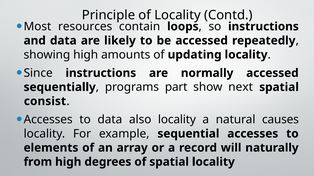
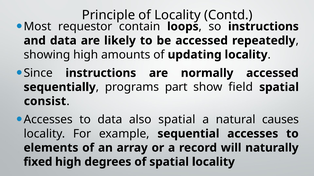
resources: resources -> requestor
next: next -> field
also locality: locality -> spatial
from: from -> fixed
